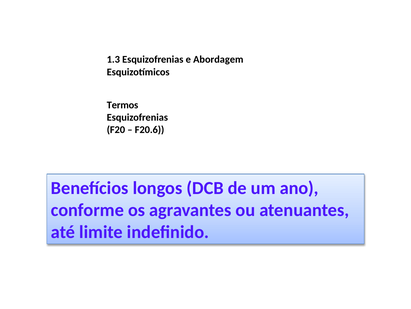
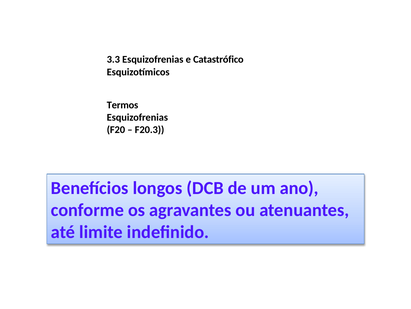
1.3: 1.3 -> 3.3
Abordagem: Abordagem -> Catastrófico
F20.6: F20.6 -> F20.3
